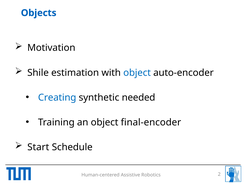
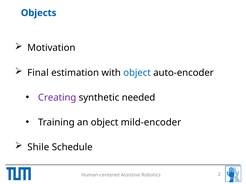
Shile: Shile -> Final
Creating colour: blue -> purple
final-encoder: final-encoder -> mild-encoder
Start: Start -> Shile
